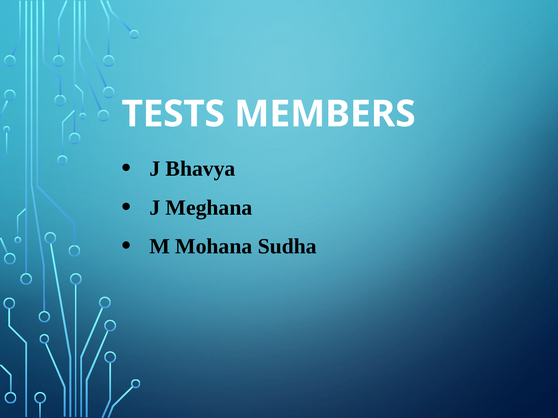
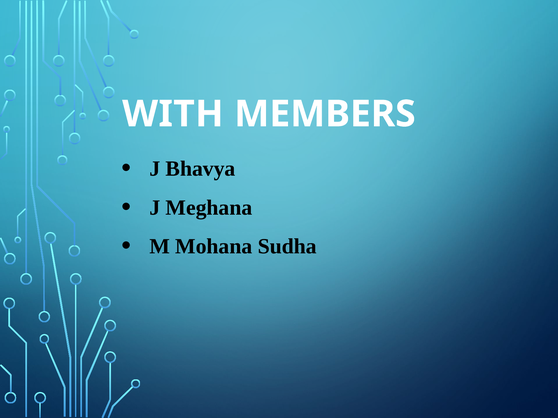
TESTS: TESTS -> WITH
